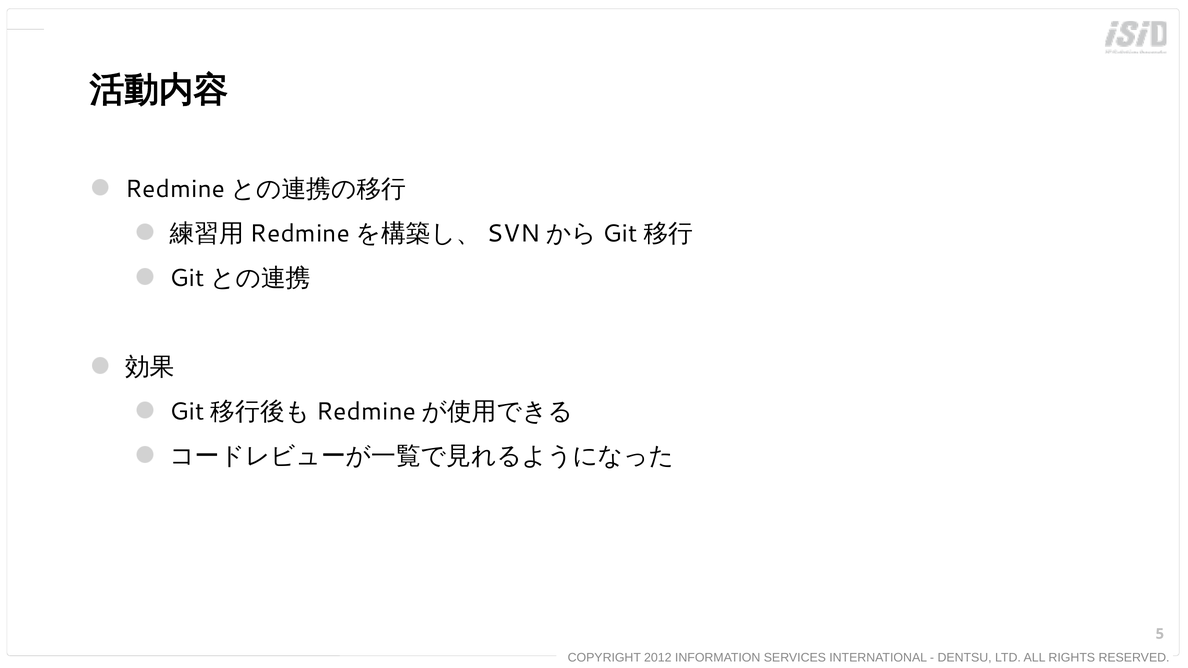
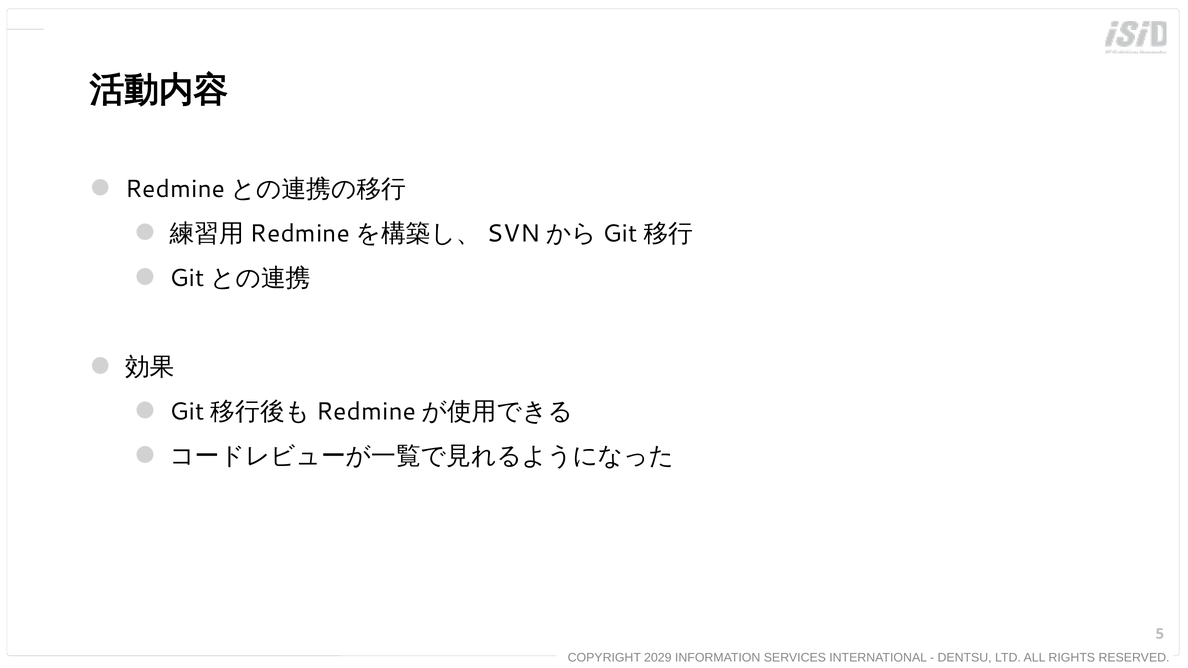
2012: 2012 -> 2029
